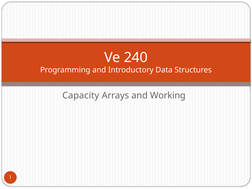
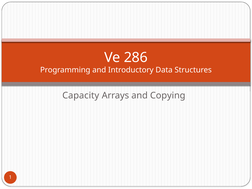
240: 240 -> 286
Working: Working -> Copying
